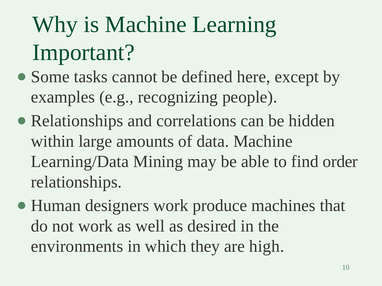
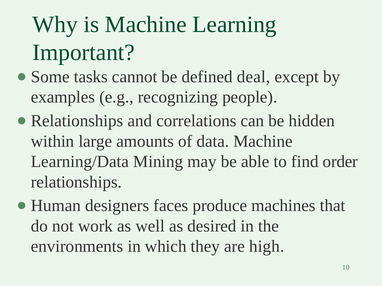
here: here -> deal
designers work: work -> faces
